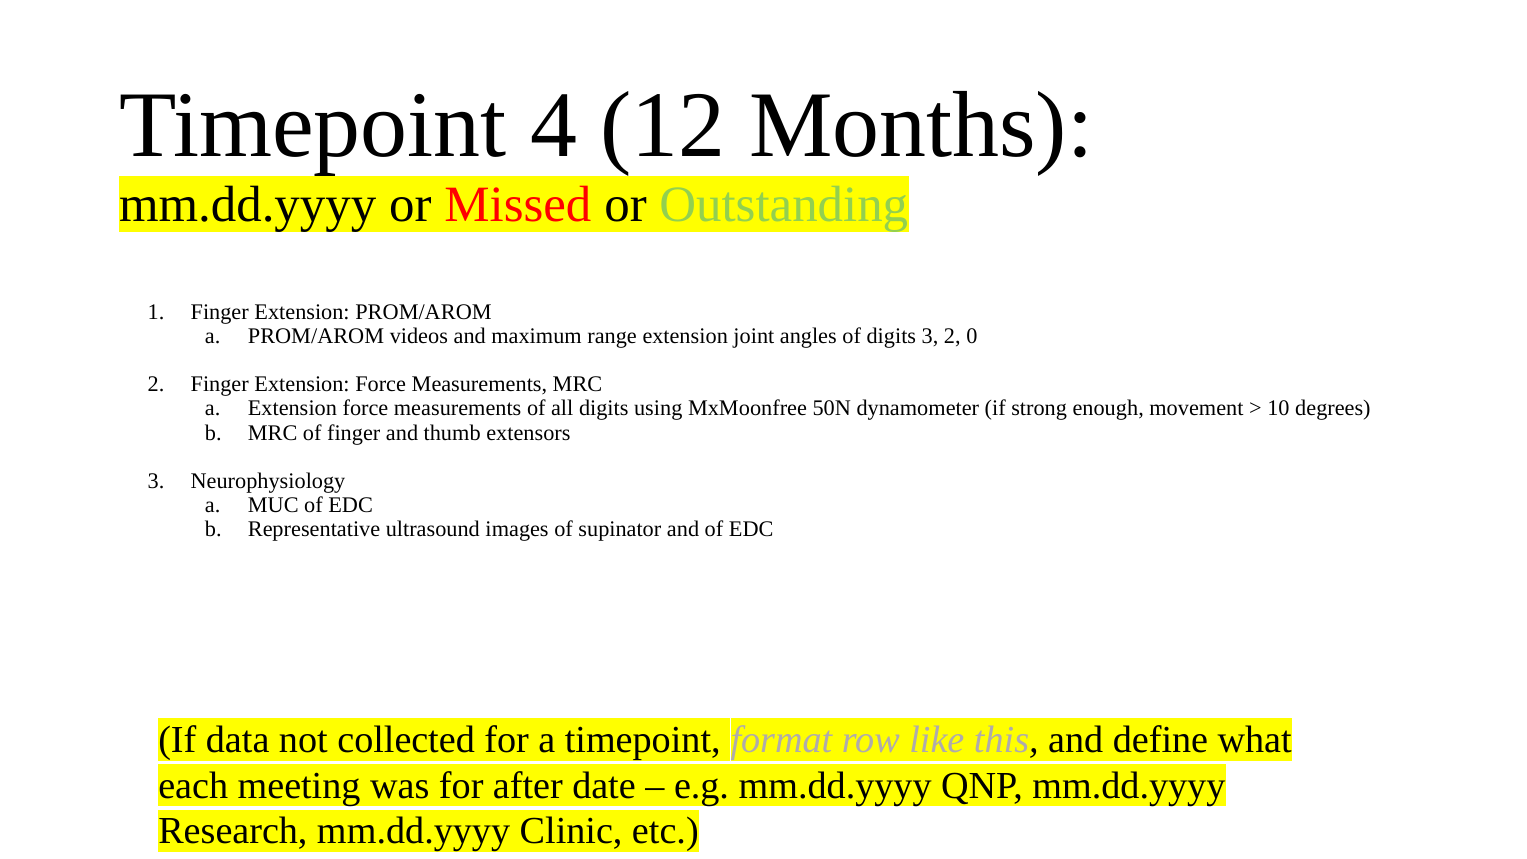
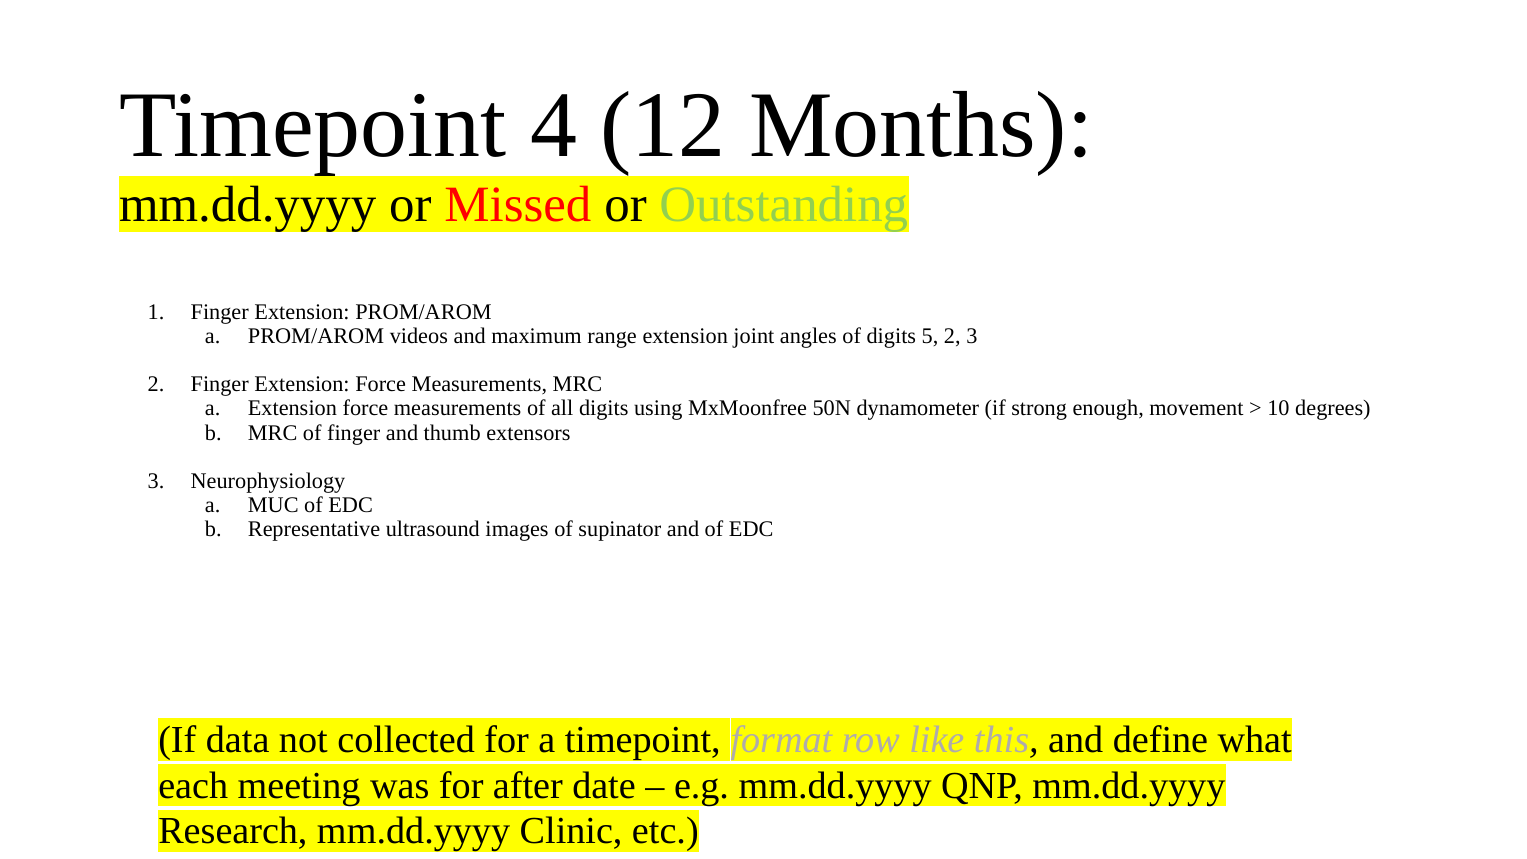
digits 3: 3 -> 5
2 0: 0 -> 3
